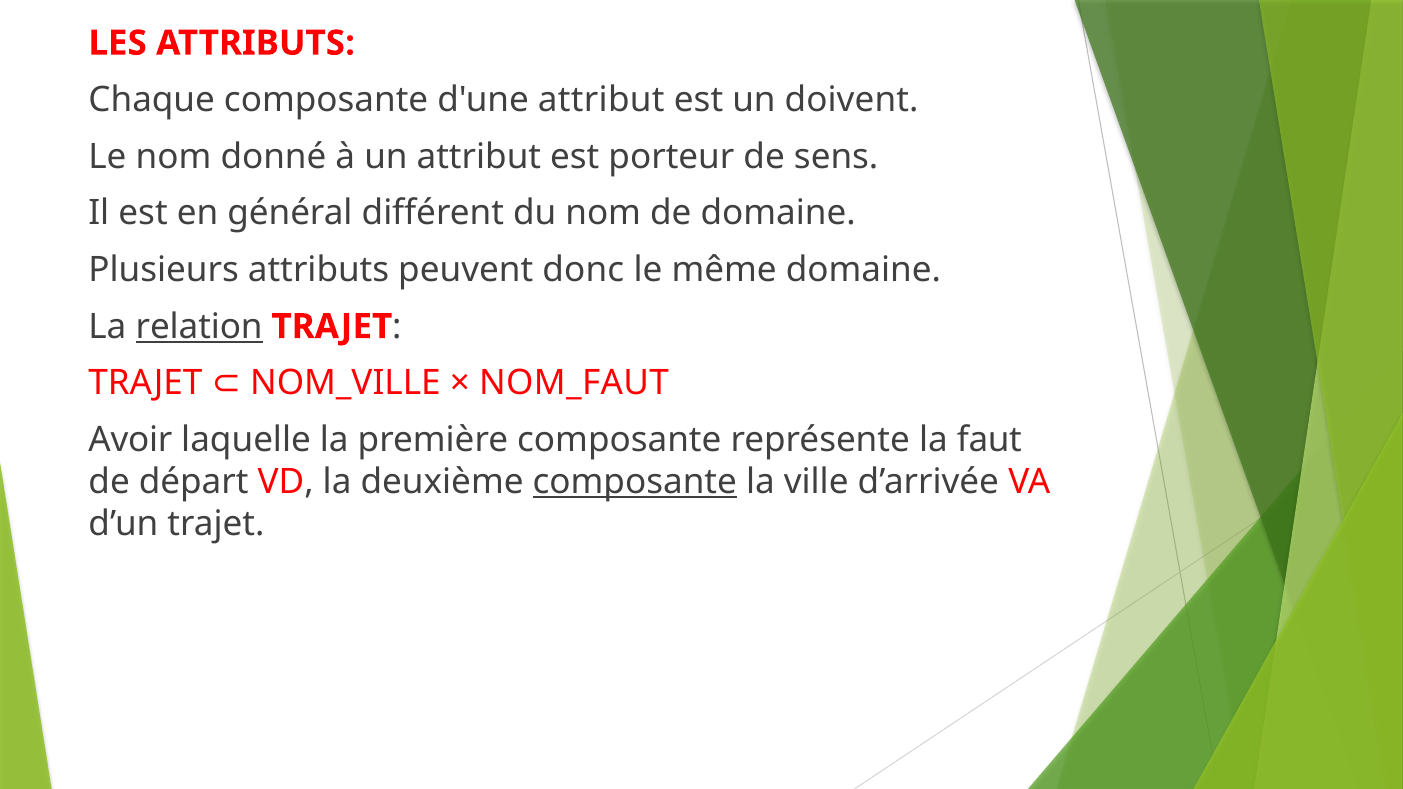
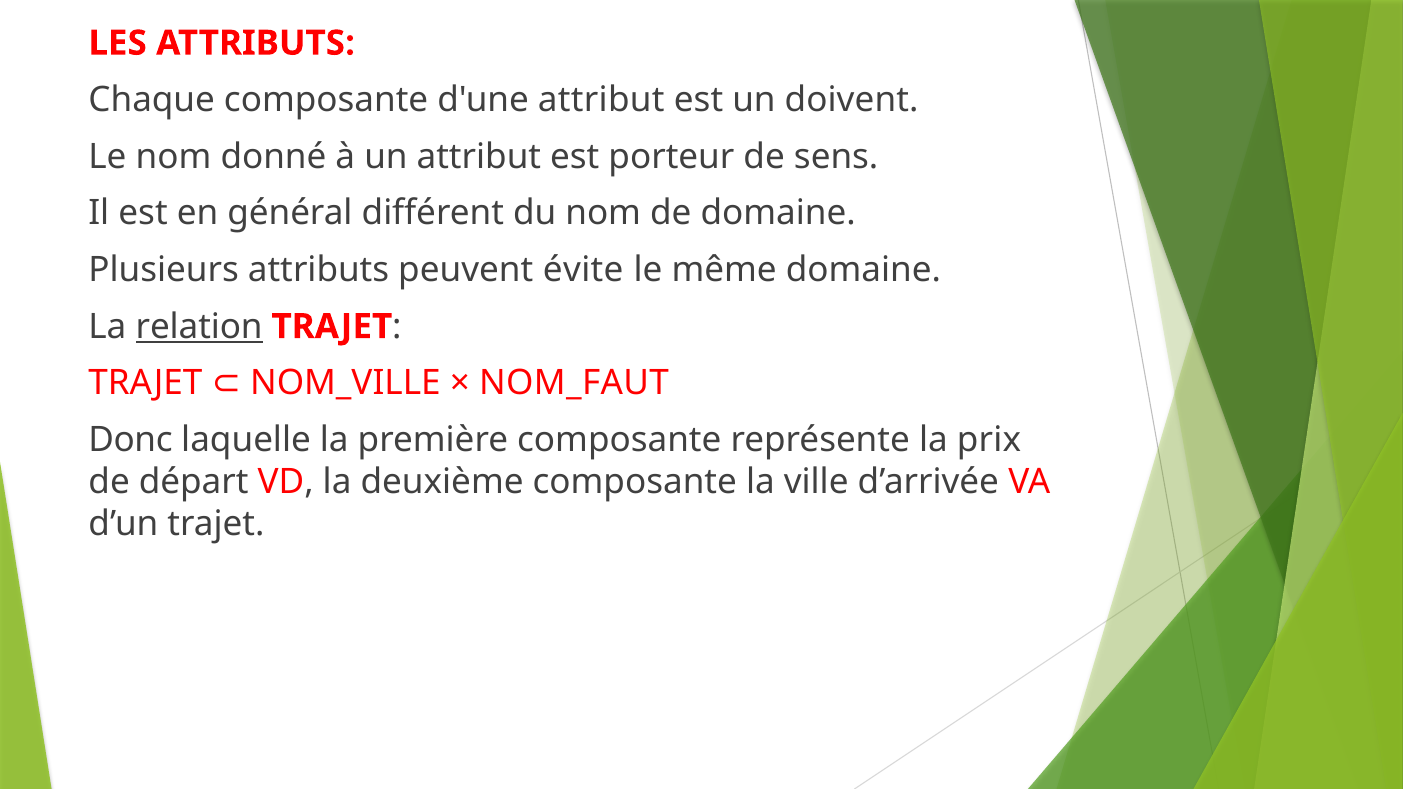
donc: donc -> évite
Avoir: Avoir -> Donc
faut: faut -> prix
composante at (635, 482) underline: present -> none
